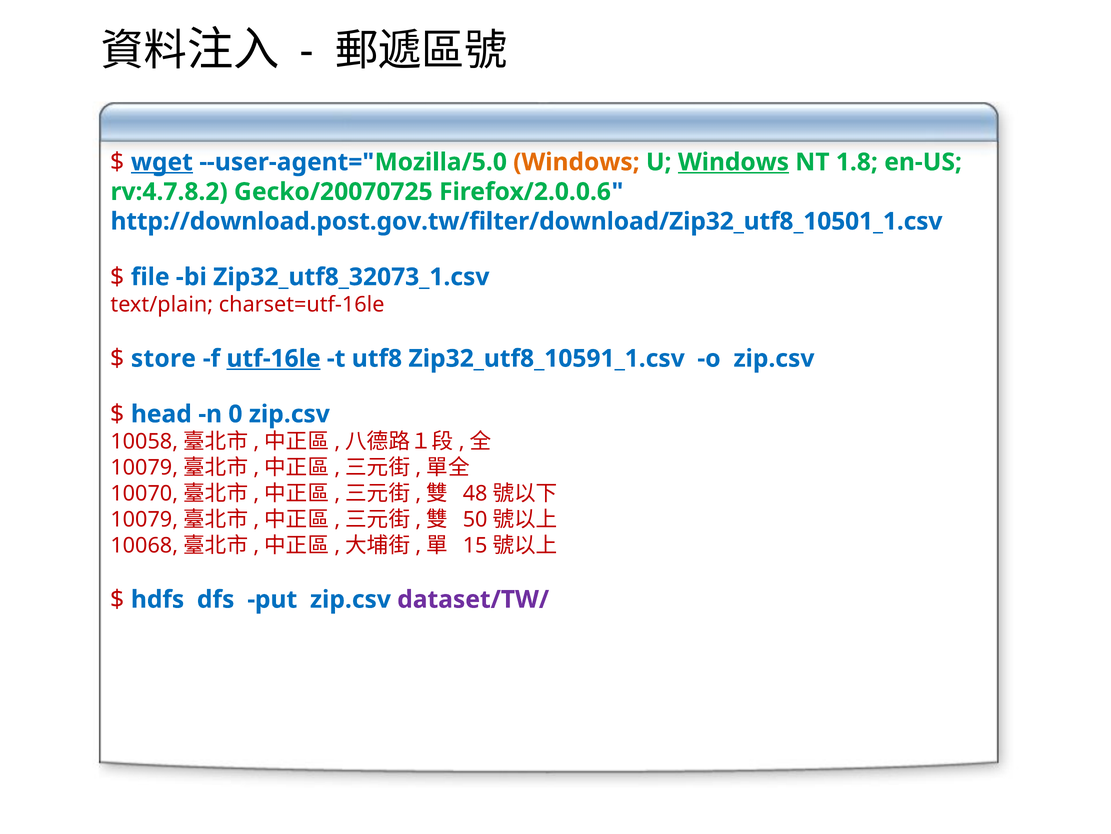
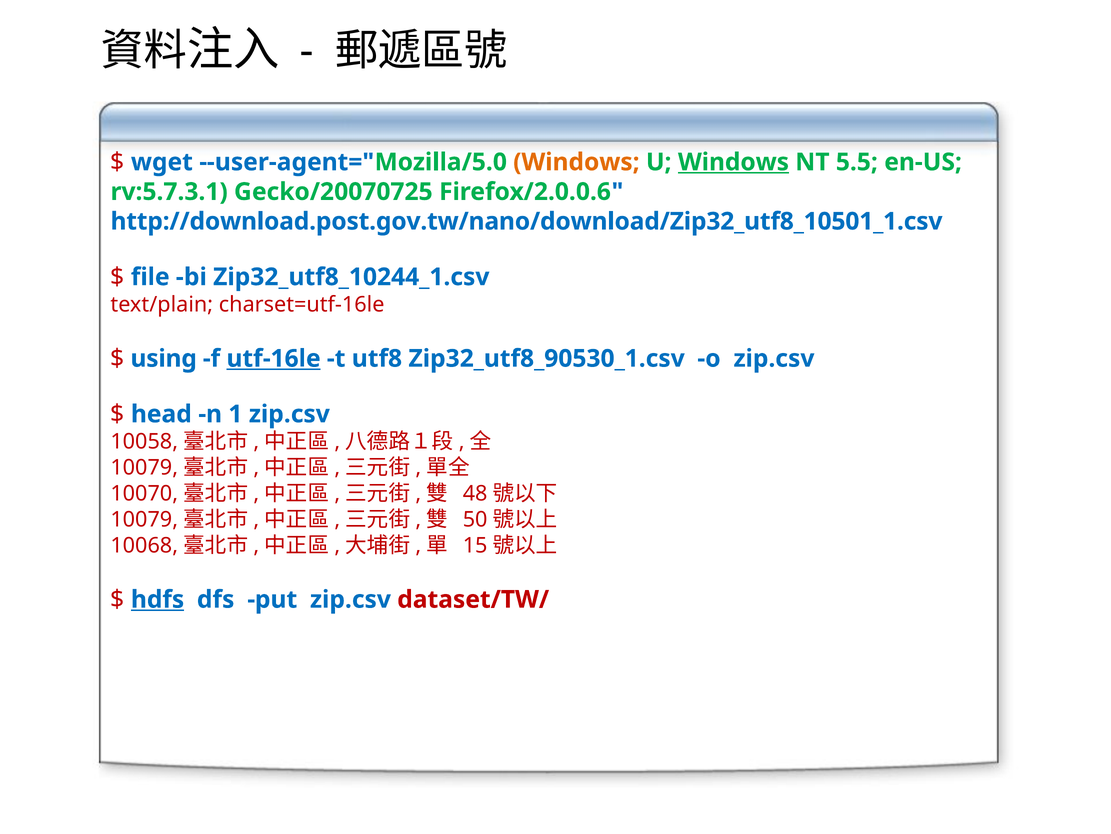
wget underline: present -> none
1.8: 1.8 -> 5.5
rv:4.7.8.2: rv:4.7.8.2 -> rv:5.7.3.1
http://download.post.gov.tw/filter/download/Zip32_utf8_10501_1.csv: http://download.post.gov.tw/filter/download/Zip32_utf8_10501_1.csv -> http://download.post.gov.tw/nano/download/Zip32_utf8_10501_1.csv
Zip32_utf8_32073_1.csv: Zip32_utf8_32073_1.csv -> Zip32_utf8_10244_1.csv
store: store -> using
Zip32_utf8_10591_1.csv: Zip32_utf8_10591_1.csv -> Zip32_utf8_90530_1.csv
0: 0 -> 1
hdfs underline: none -> present
dataset/TW/ colour: purple -> red
